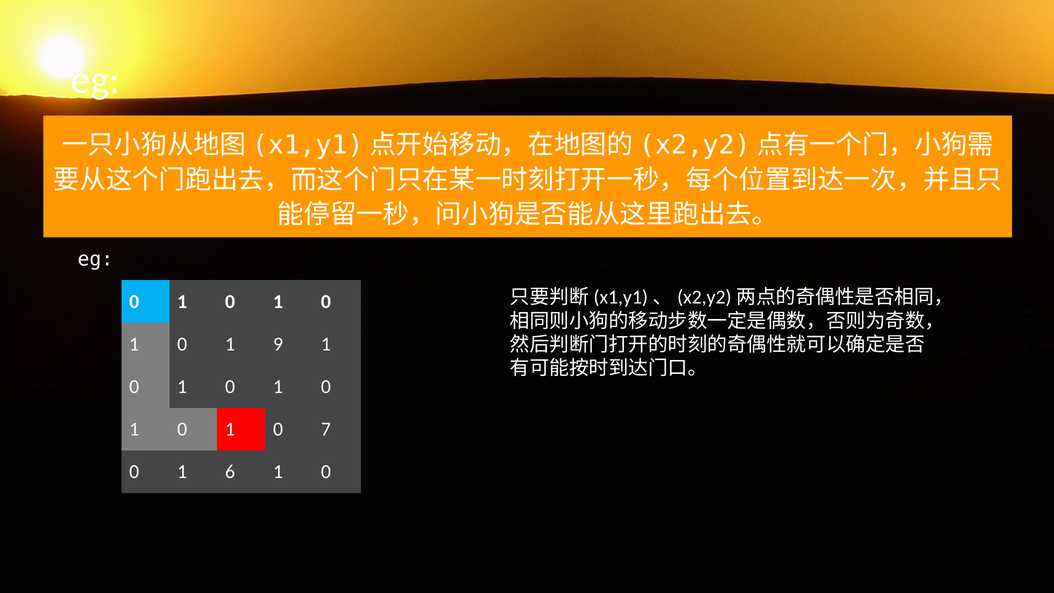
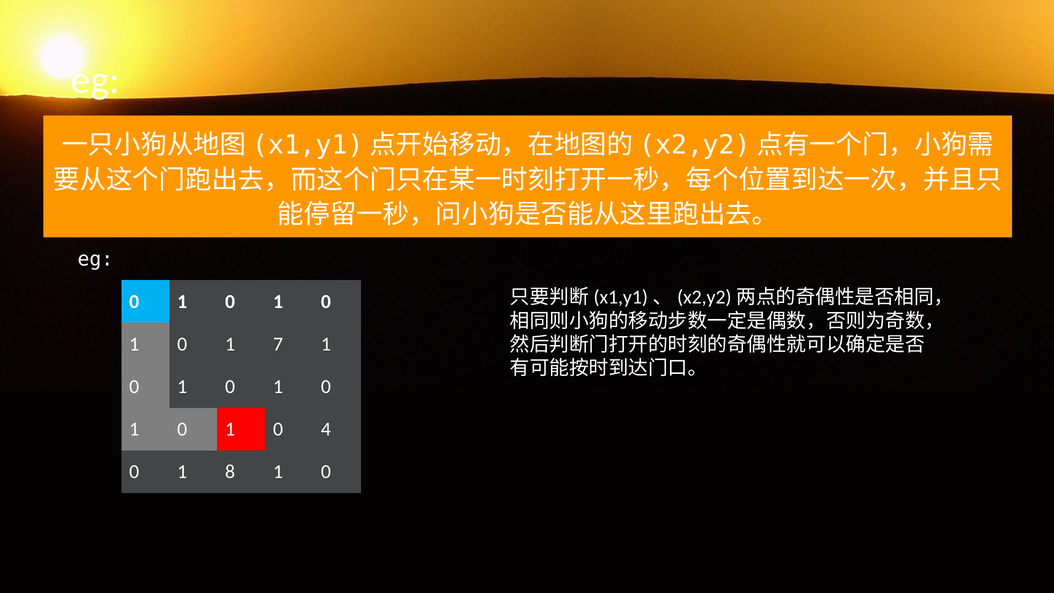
9: 9 -> 7
7: 7 -> 4
6: 6 -> 8
